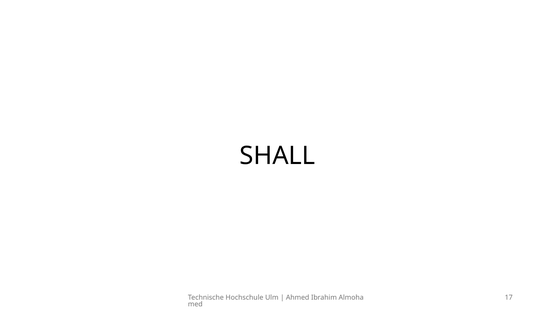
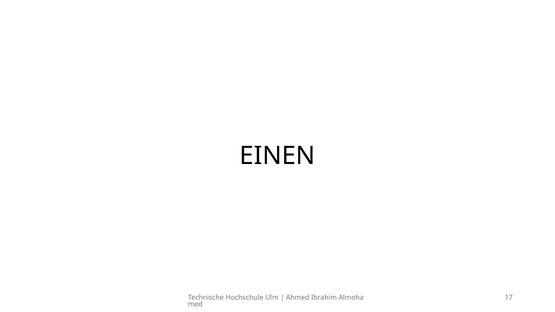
SHALL: SHALL -> EINEN
